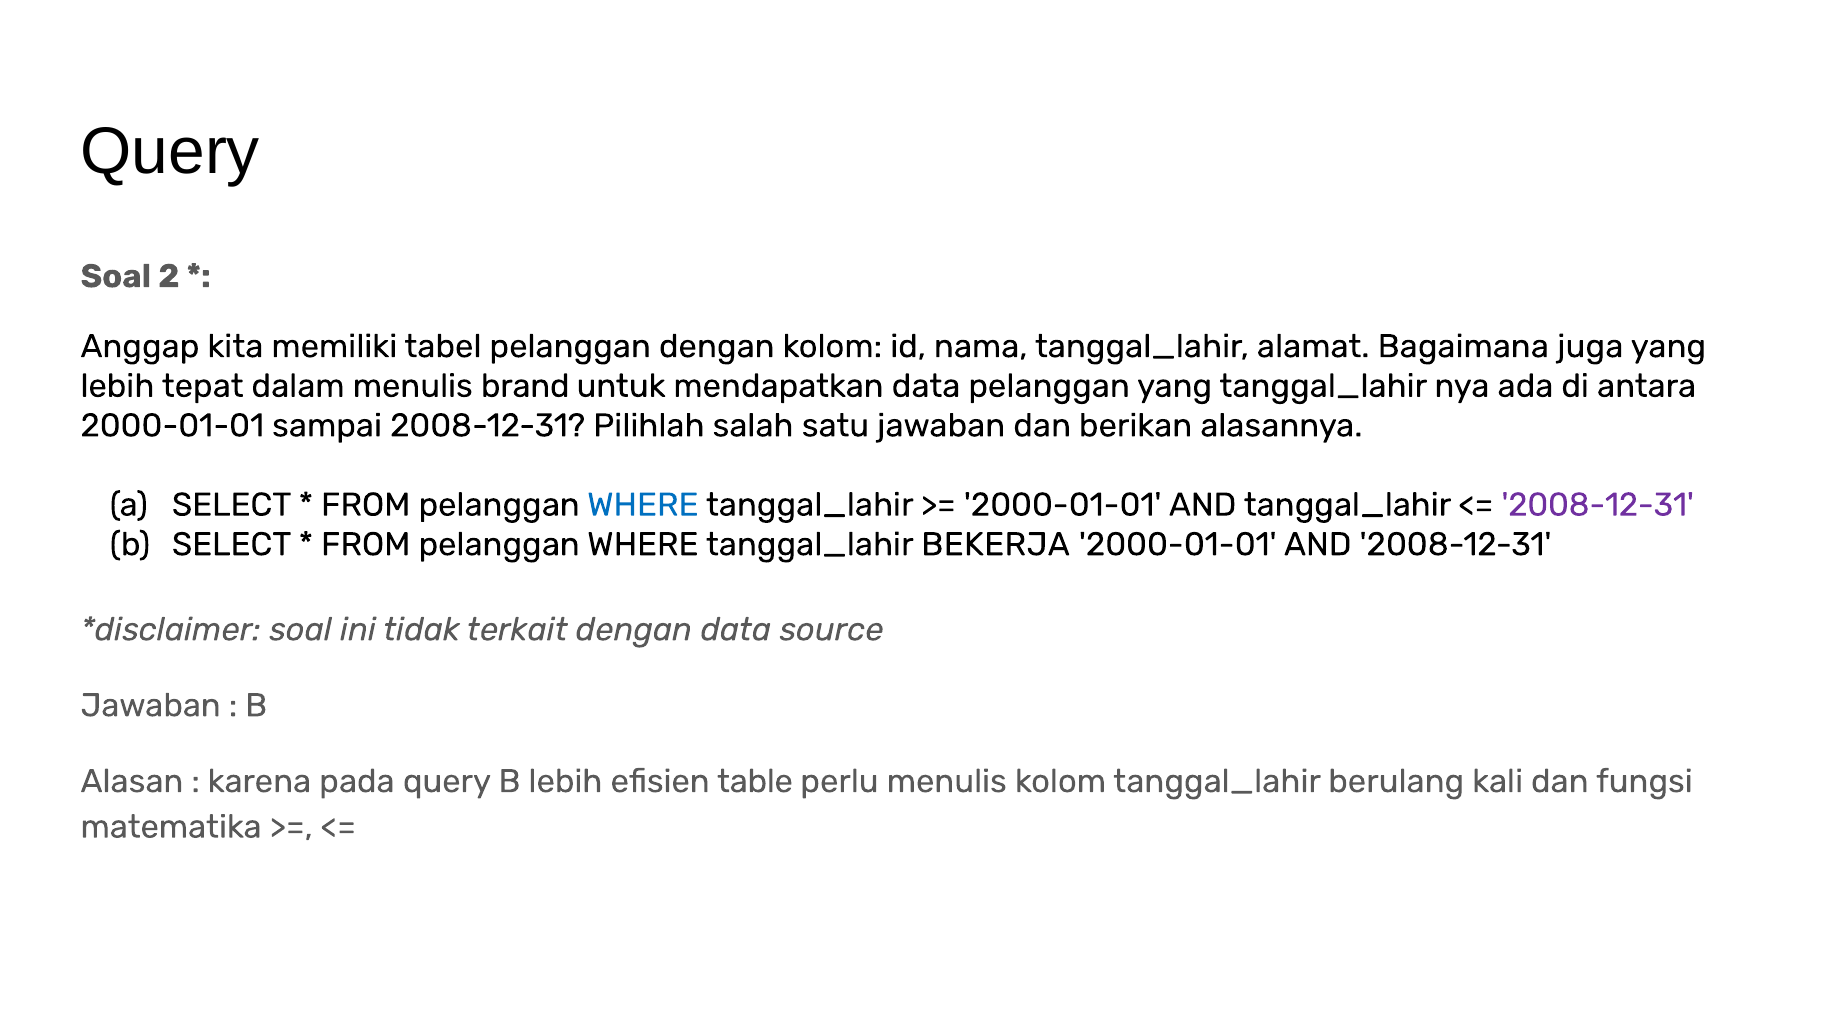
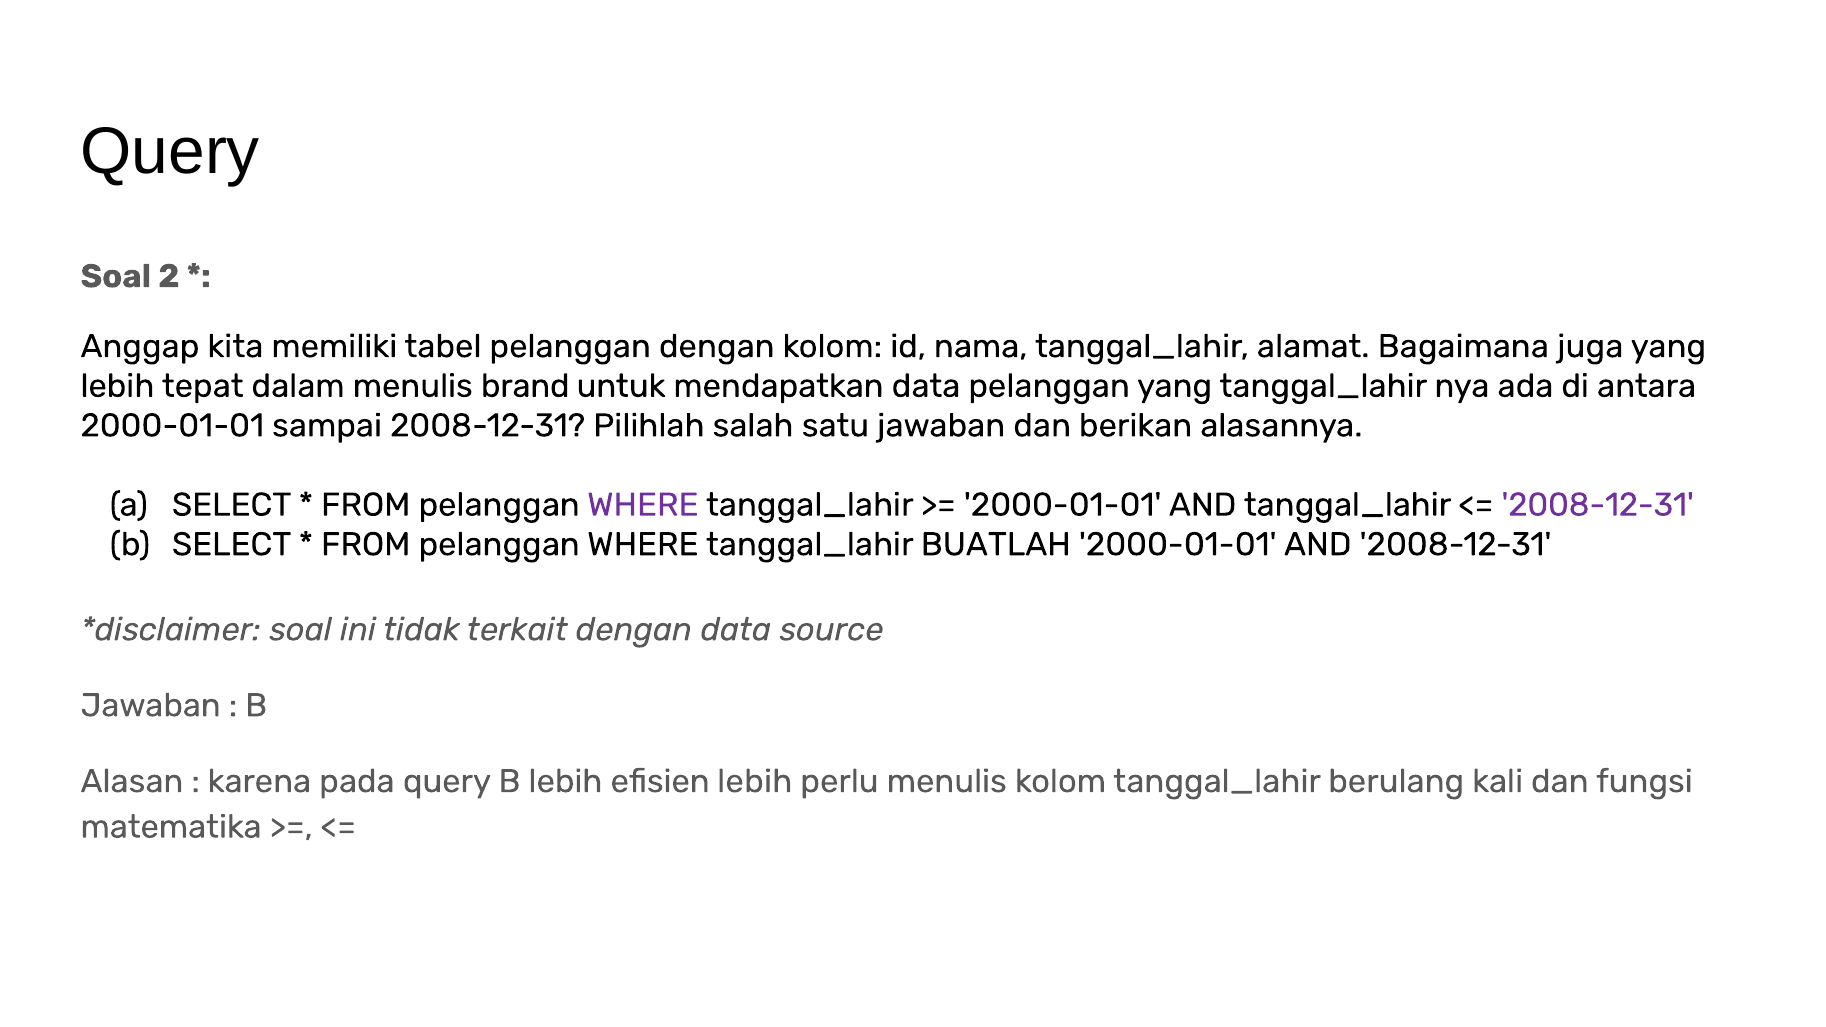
WHERE at (643, 505) colour: blue -> purple
BEKERJA: BEKERJA -> BUATLAH
efisien table: table -> lebih
